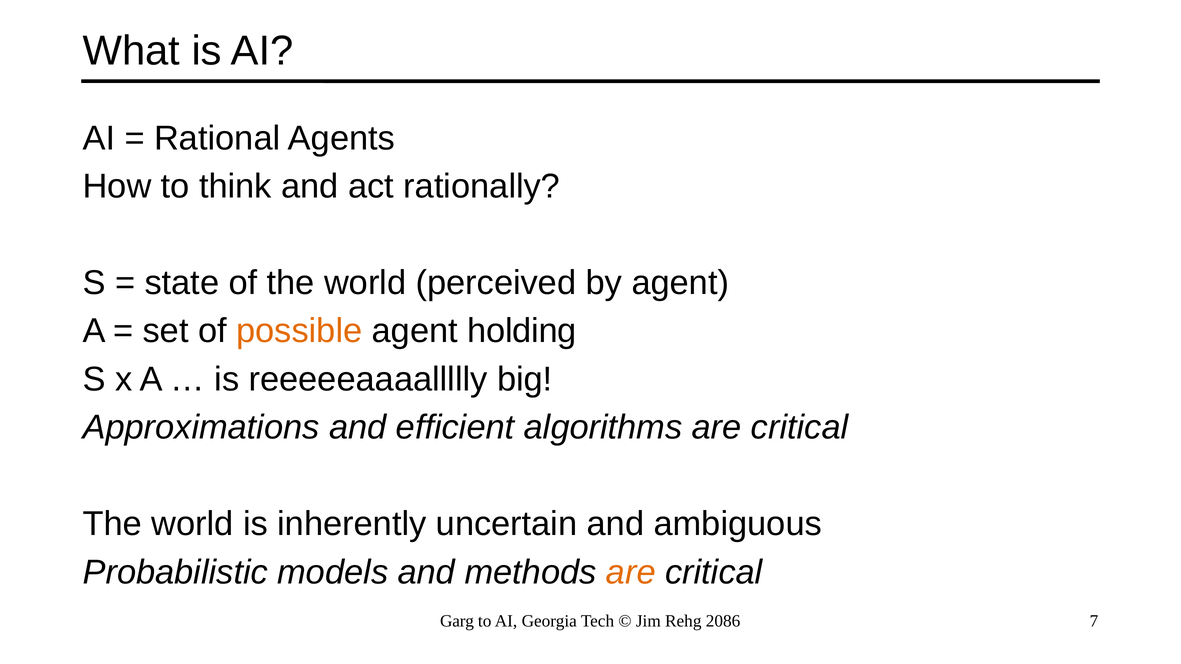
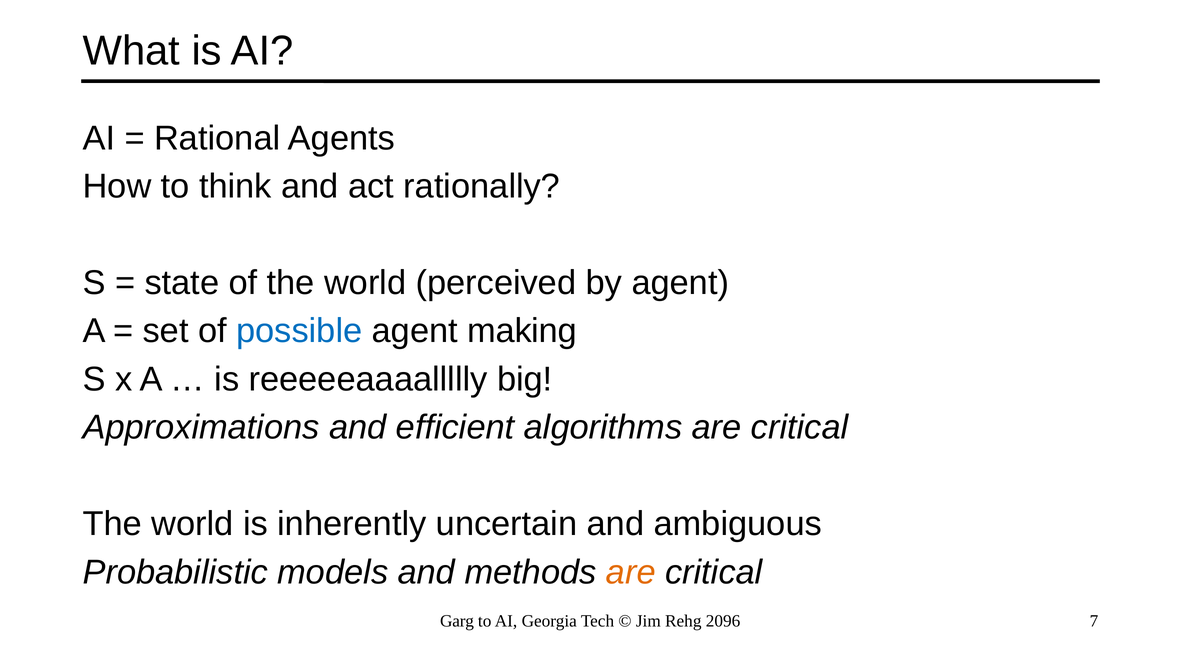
possible colour: orange -> blue
holding: holding -> making
2086: 2086 -> 2096
